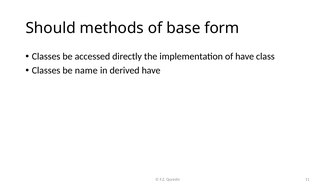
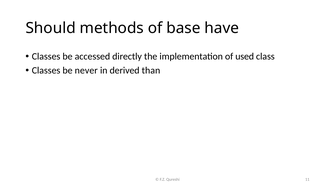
form: form -> have
of have: have -> used
name: name -> never
derived have: have -> than
